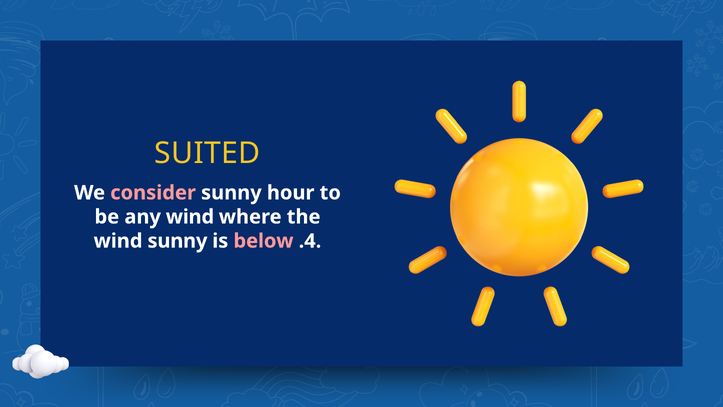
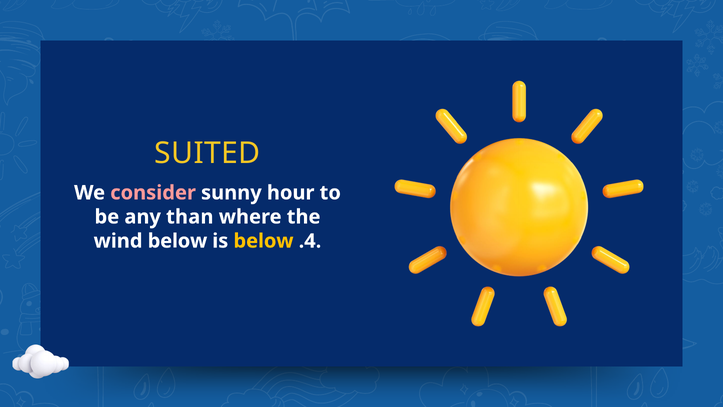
any wind: wind -> than
wind sunny: sunny -> below
below at (264, 241) colour: pink -> yellow
